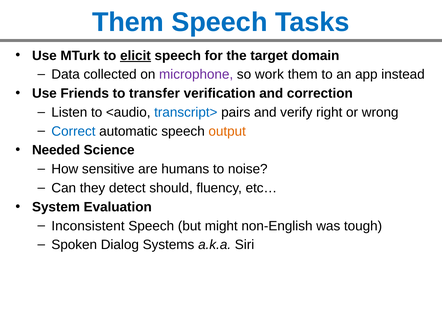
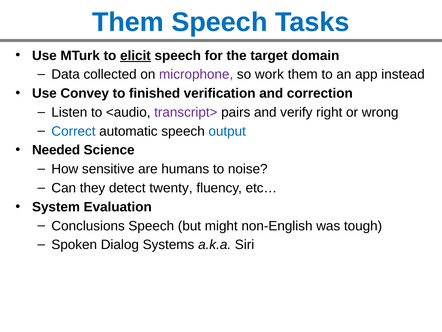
Friends: Friends -> Convey
transfer: transfer -> finished
transcript> colour: blue -> purple
output colour: orange -> blue
should: should -> twenty
Inconsistent: Inconsistent -> Conclusions
